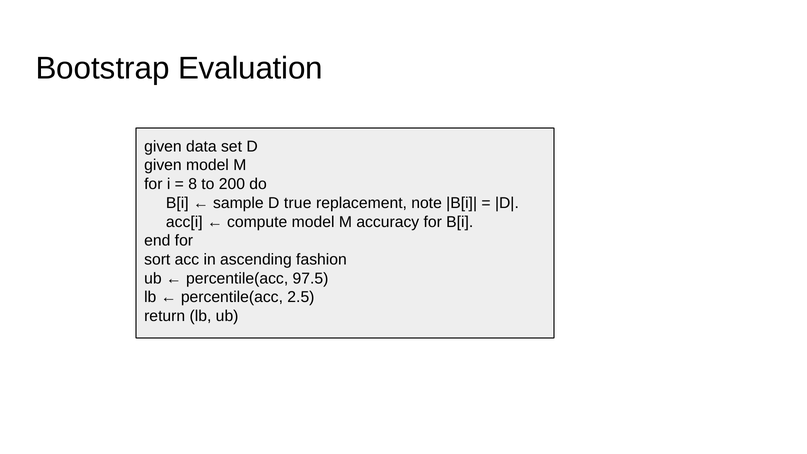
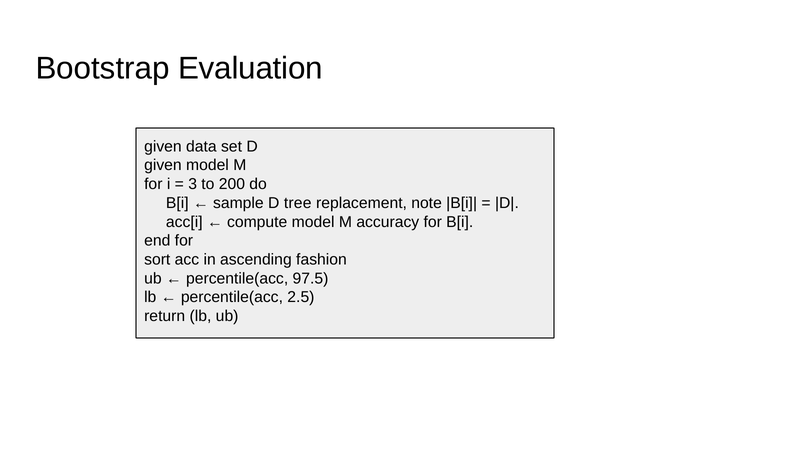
8: 8 -> 3
true: true -> tree
